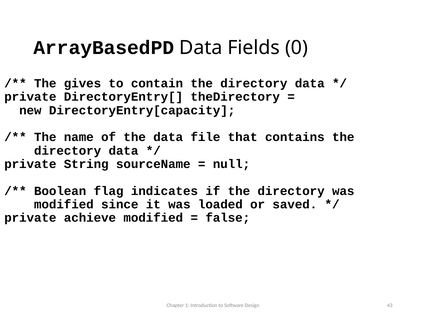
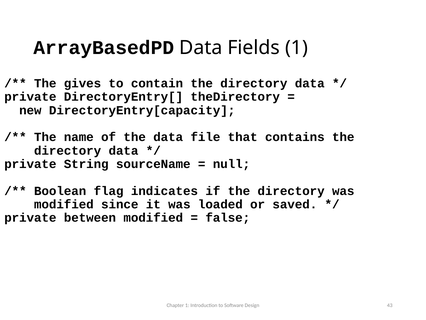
Fields 0: 0 -> 1
achieve: achieve -> between
